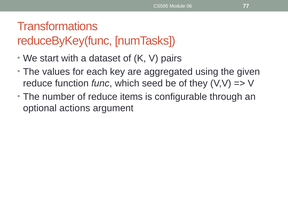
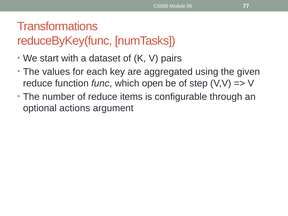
seed: seed -> open
they: they -> step
